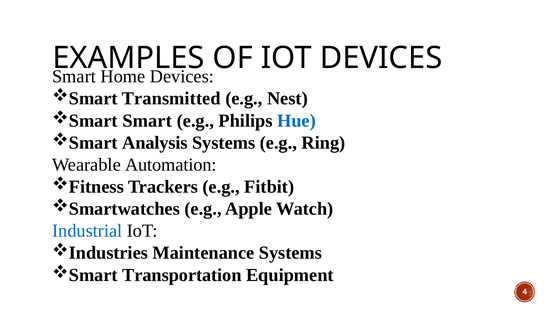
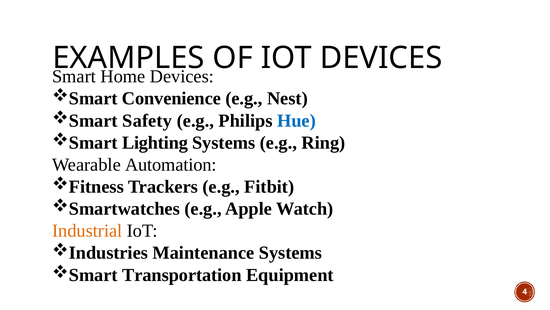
Transmitted: Transmitted -> Convenience
Smart Smart: Smart -> Safety
Analysis: Analysis -> Lighting
Industrial colour: blue -> orange
